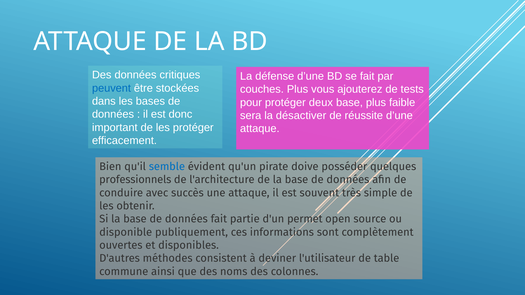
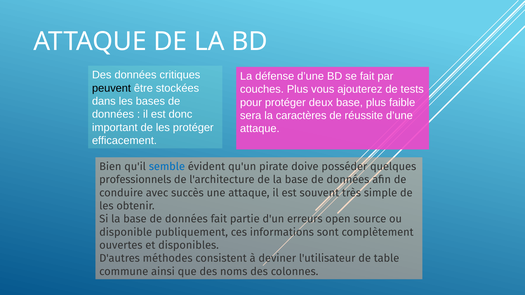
peuvent colour: blue -> black
désactiver: désactiver -> caractères
permet: permet -> erreurs
